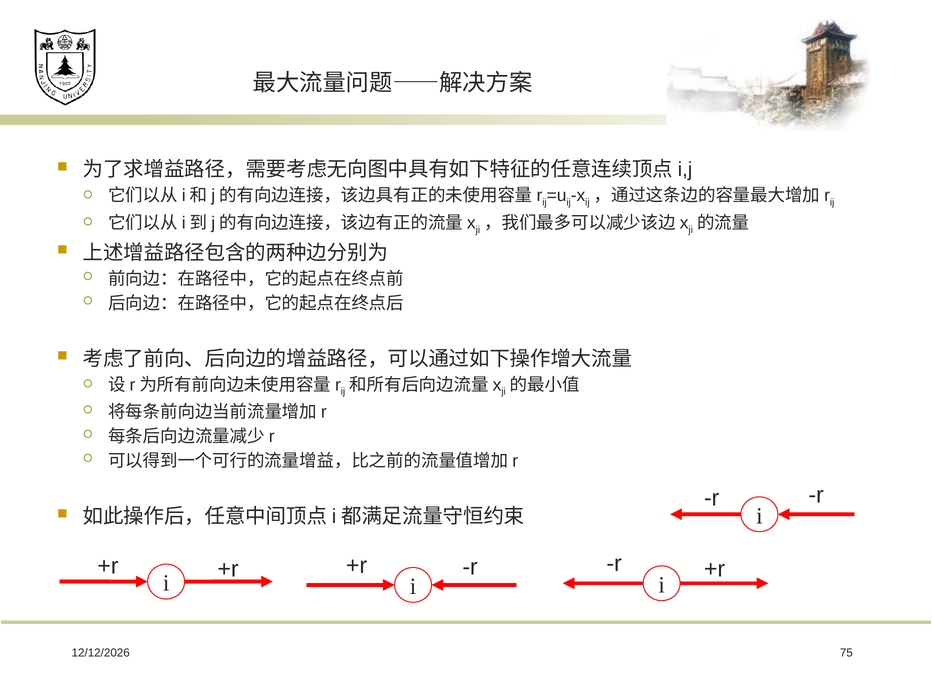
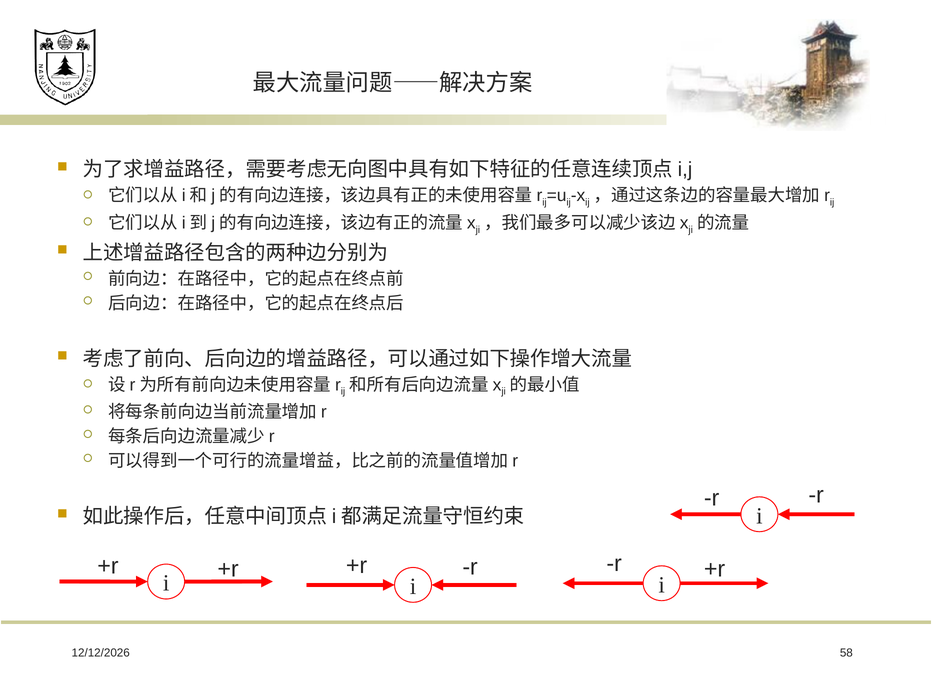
75: 75 -> 58
